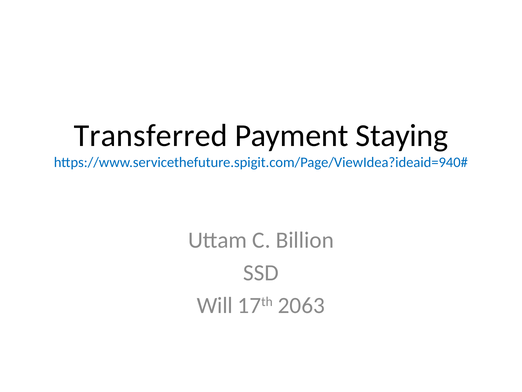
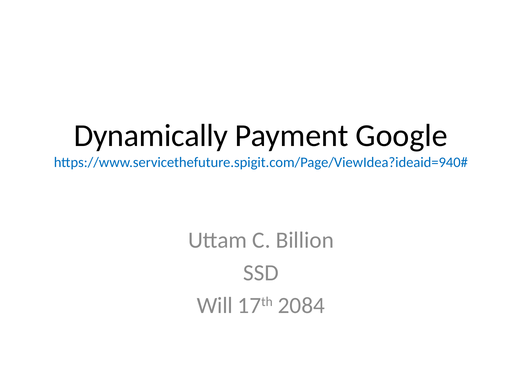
Transferred: Transferred -> Dynamically
Staying: Staying -> Google
2063: 2063 -> 2084
